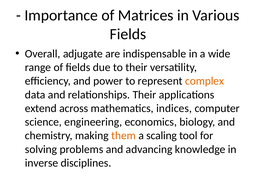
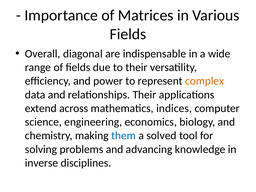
adjugate: adjugate -> diagonal
them colour: orange -> blue
scaling: scaling -> solved
